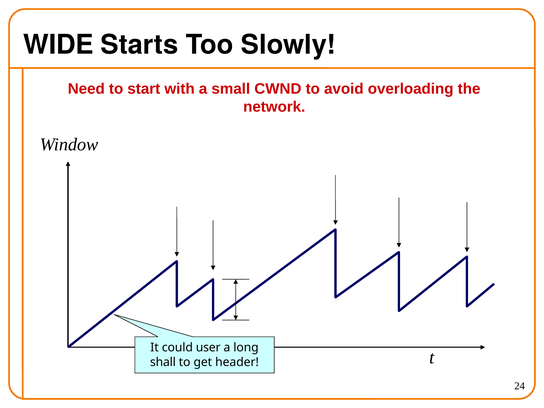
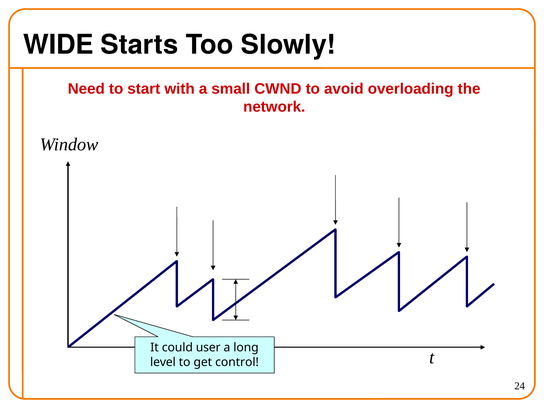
shall: shall -> level
header: header -> control
